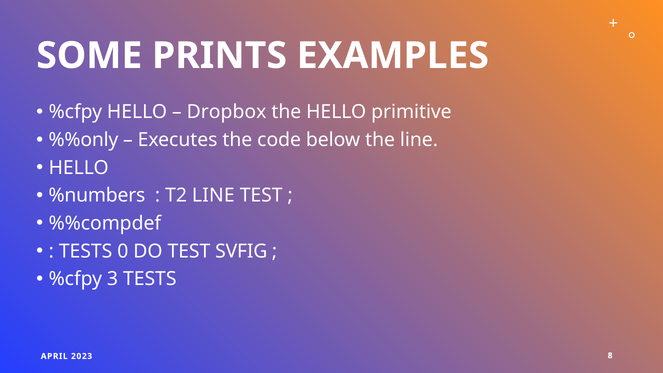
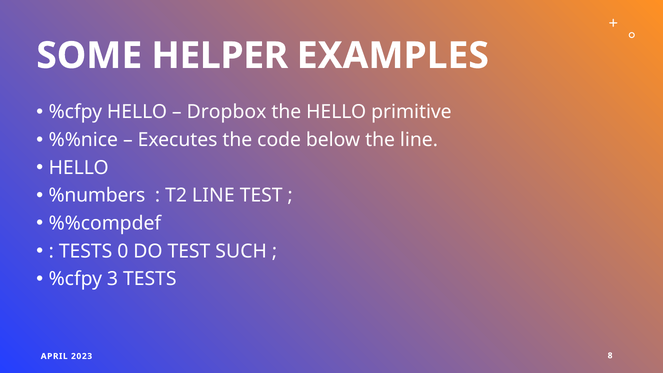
PRINTS: PRINTS -> HELPER
%%only: %%only -> %%nice
SVFIG: SVFIG -> SUCH
